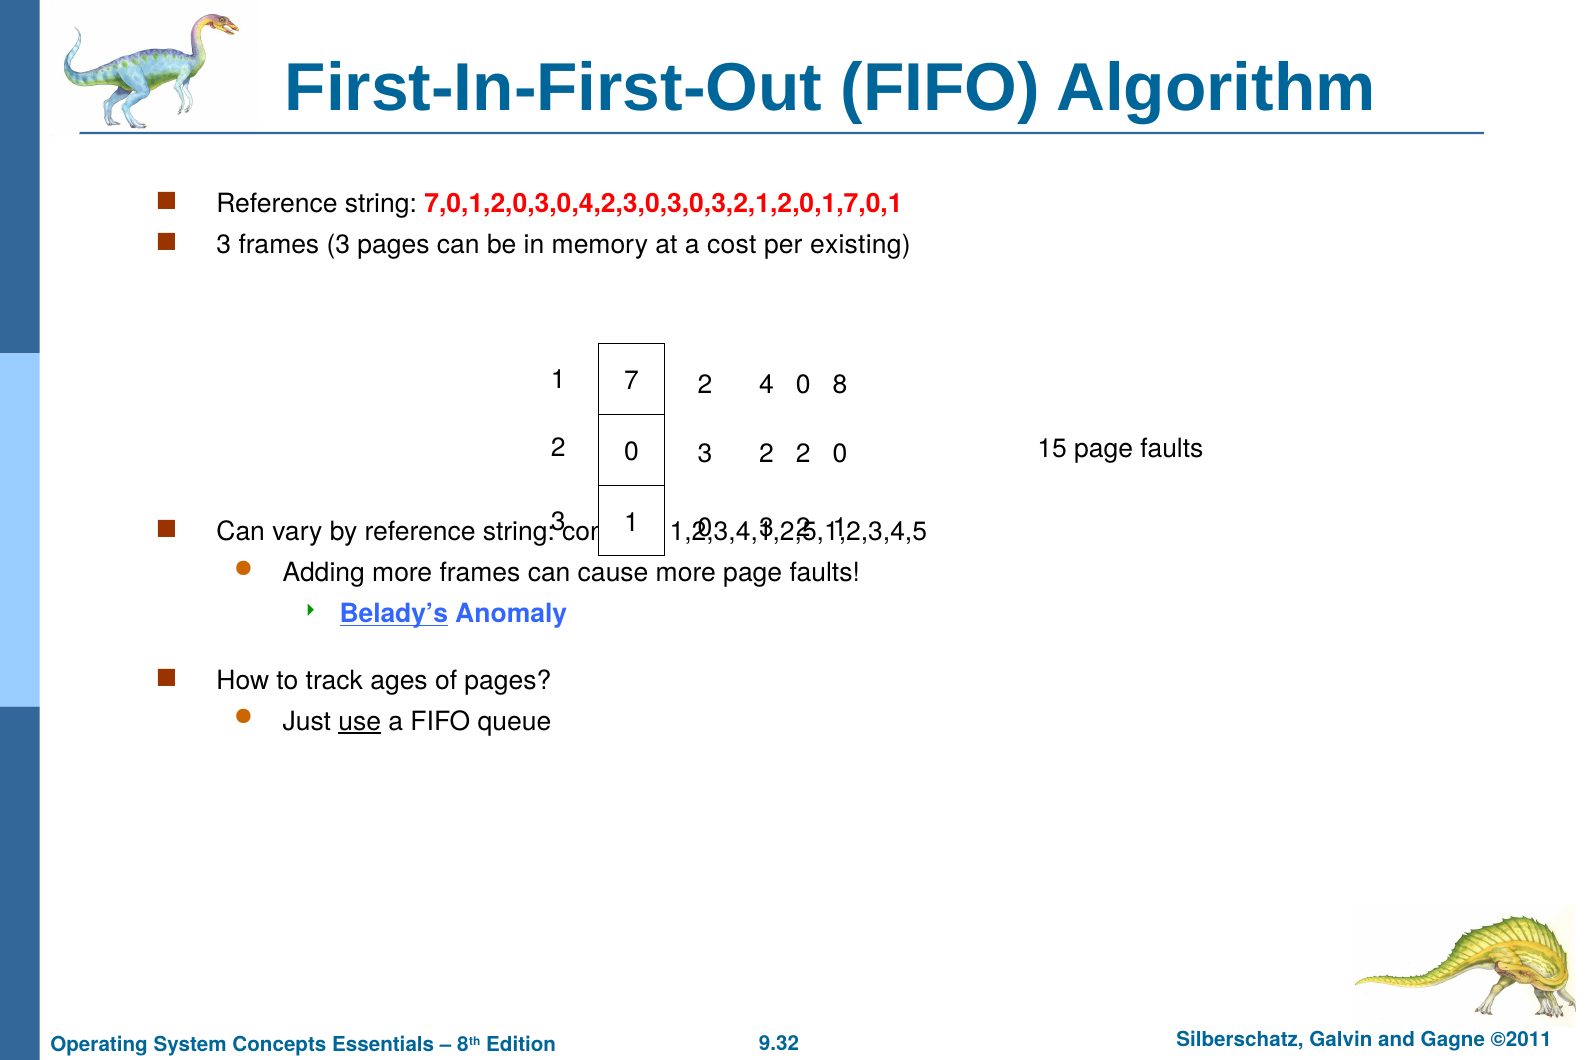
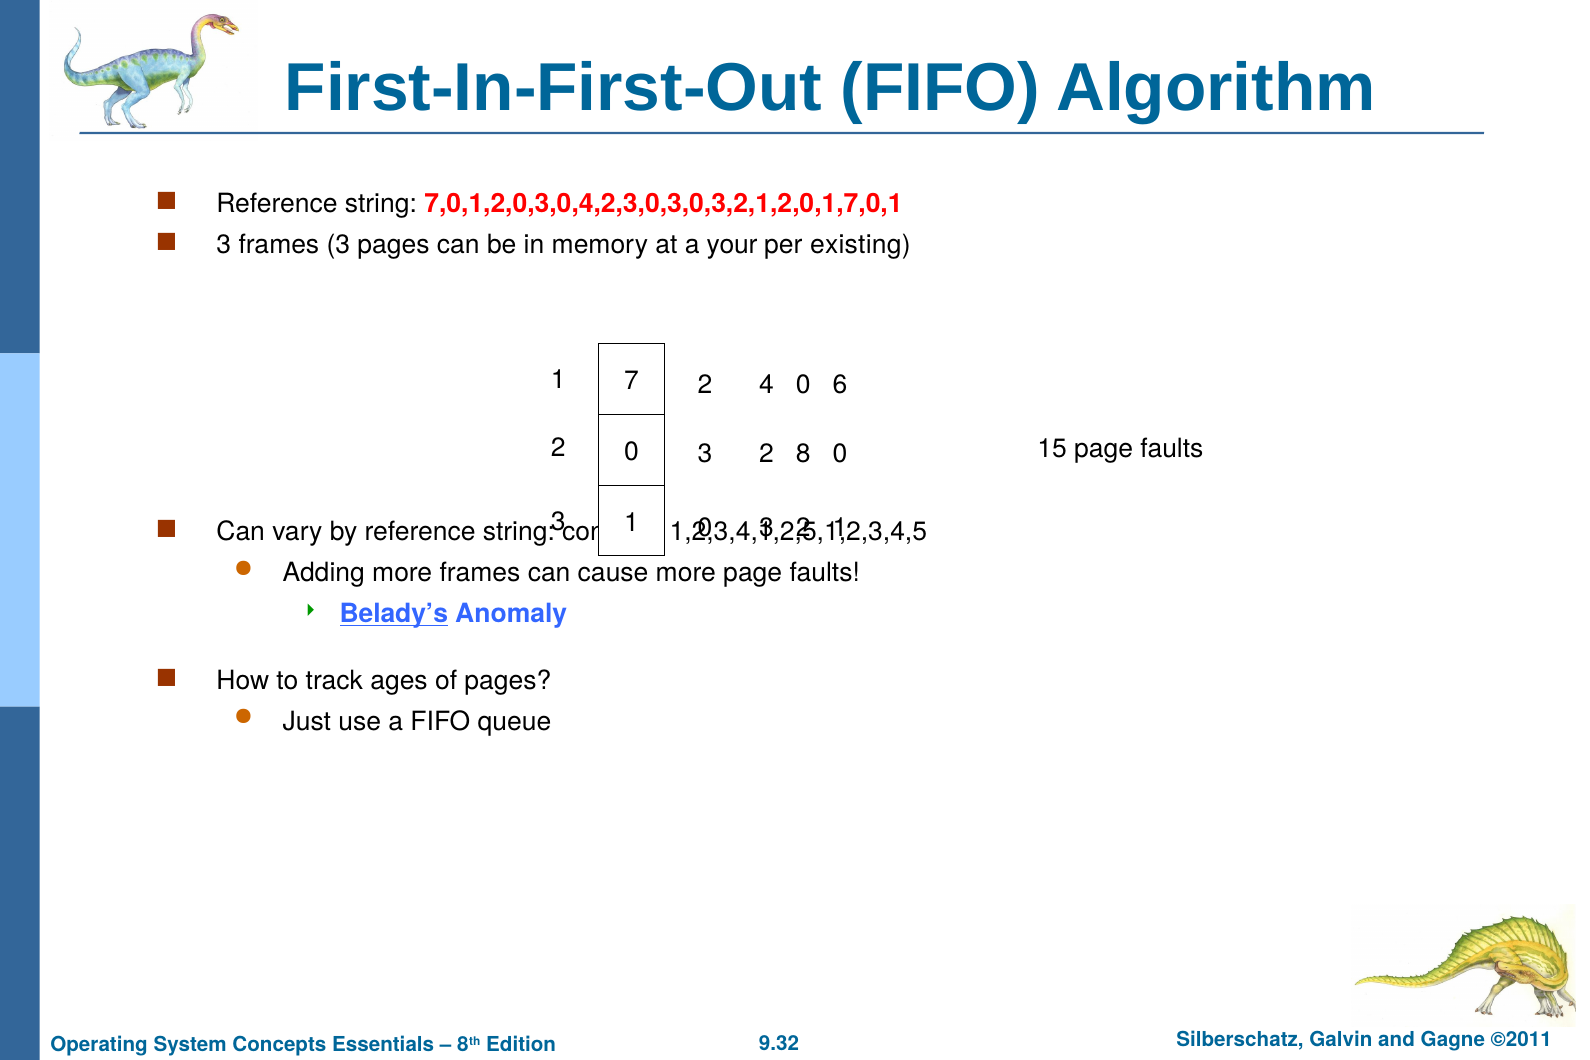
cost: cost -> your
8: 8 -> 6
2 2: 2 -> 8
use underline: present -> none
